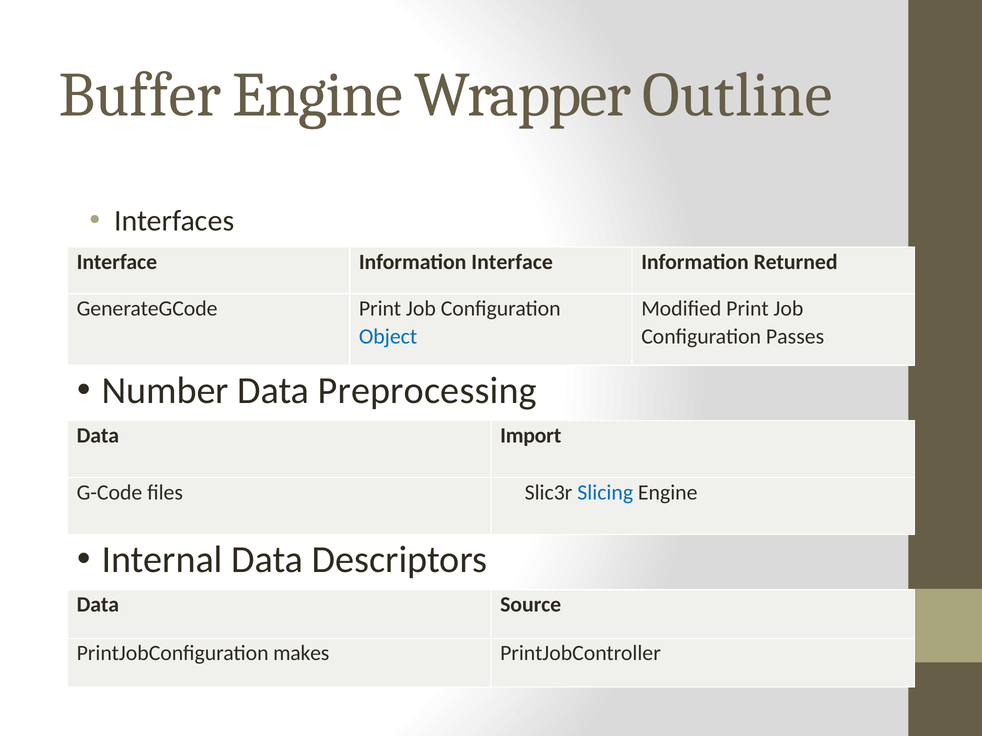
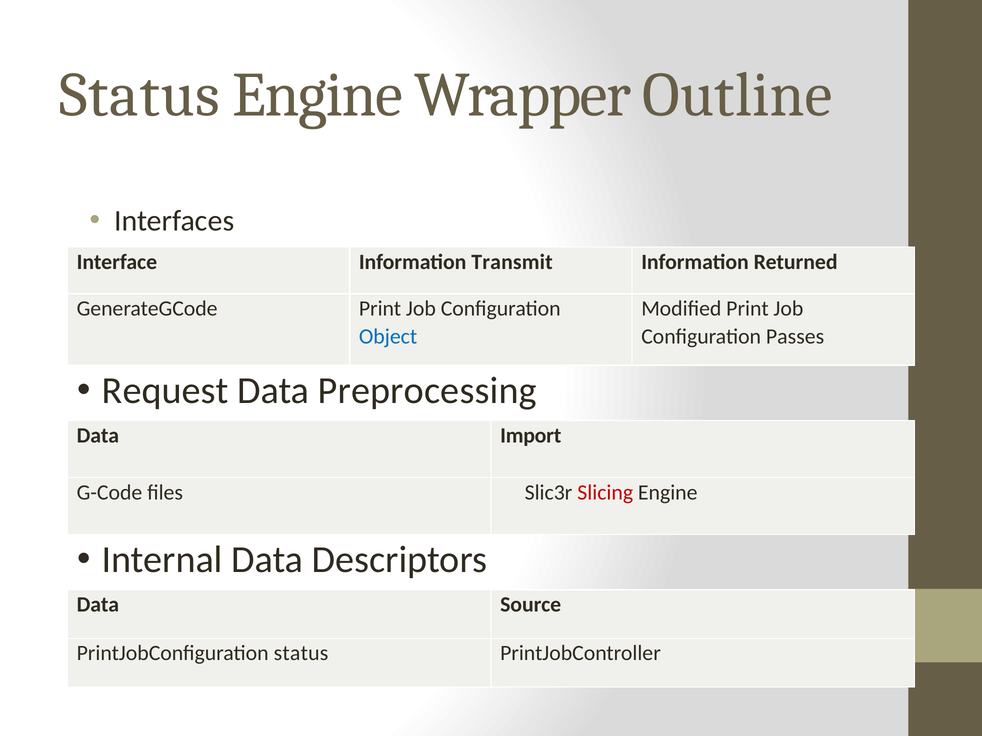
Buffer at (140, 95): Buffer -> Status
Information Interface: Interface -> Transmit
Number: Number -> Request
Slicing colour: blue -> red
PrintJobConfiguration makes: makes -> status
